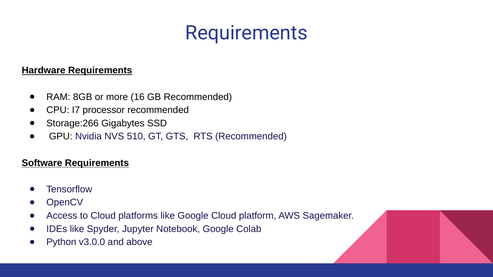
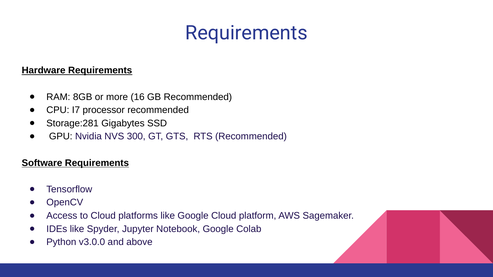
Storage:266: Storage:266 -> Storage:281
510: 510 -> 300
